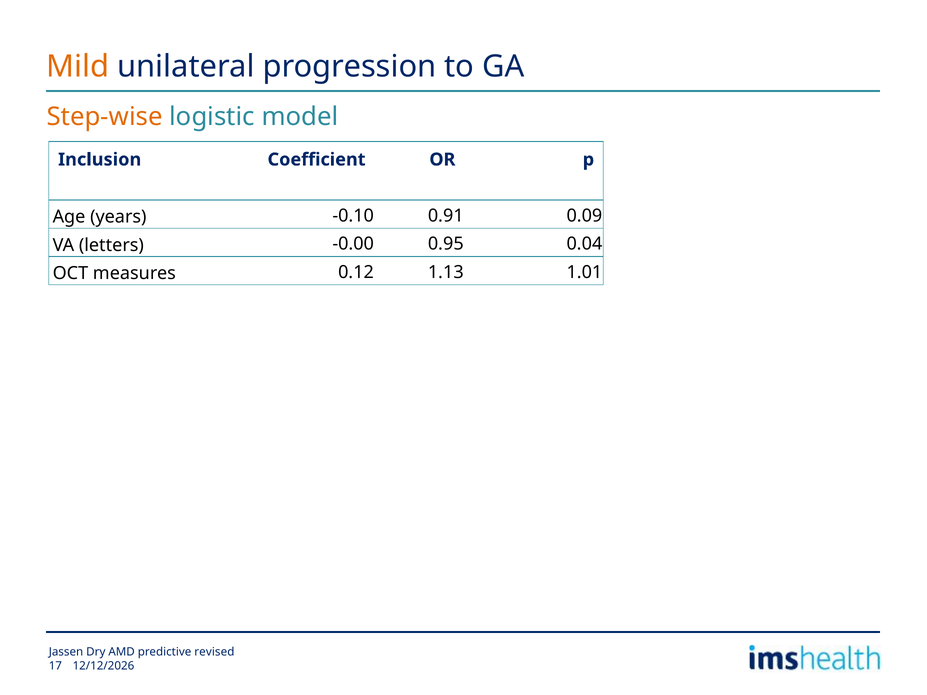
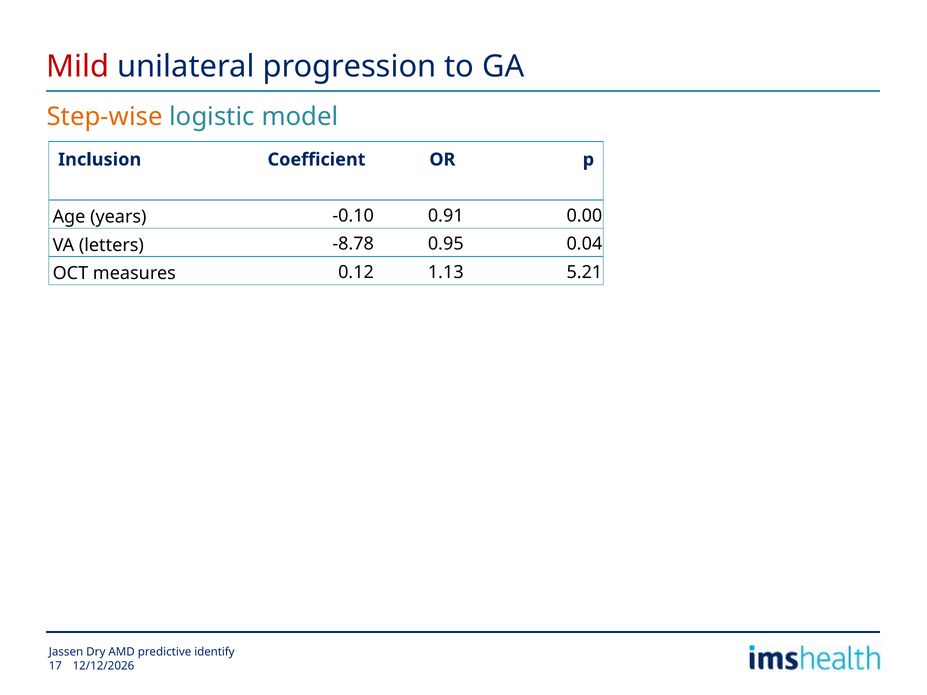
Mild colour: orange -> red
0.09: 0.09 -> 0.00
-0.00: -0.00 -> -8.78
1.01: 1.01 -> 5.21
revised: revised -> identify
